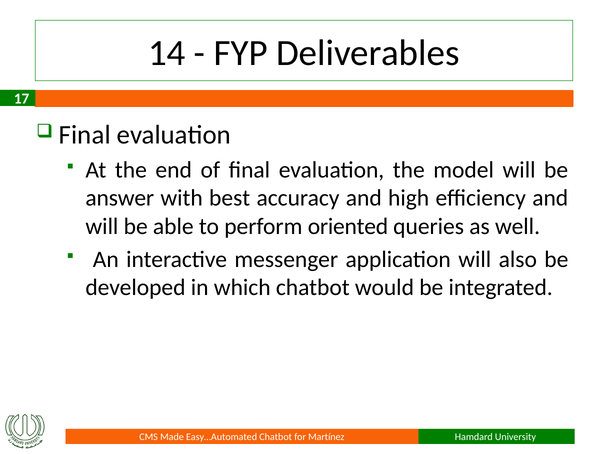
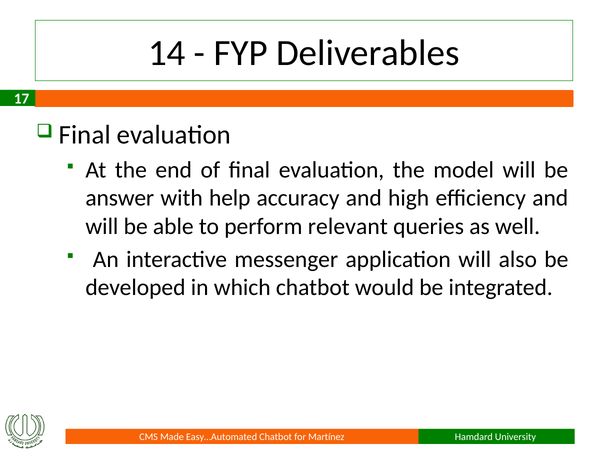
best: best -> help
oriented: oriented -> relevant
